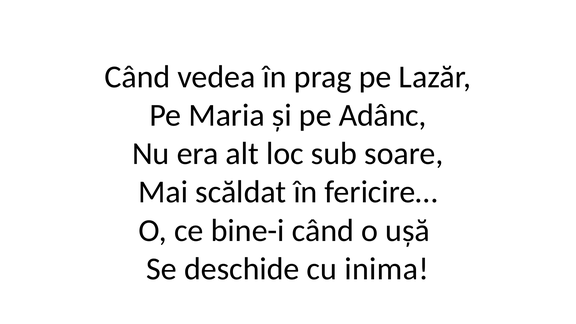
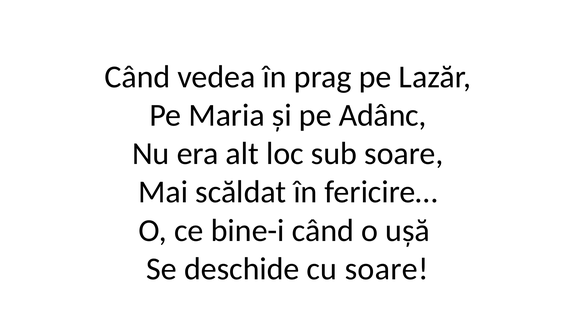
cu inima: inima -> soare
